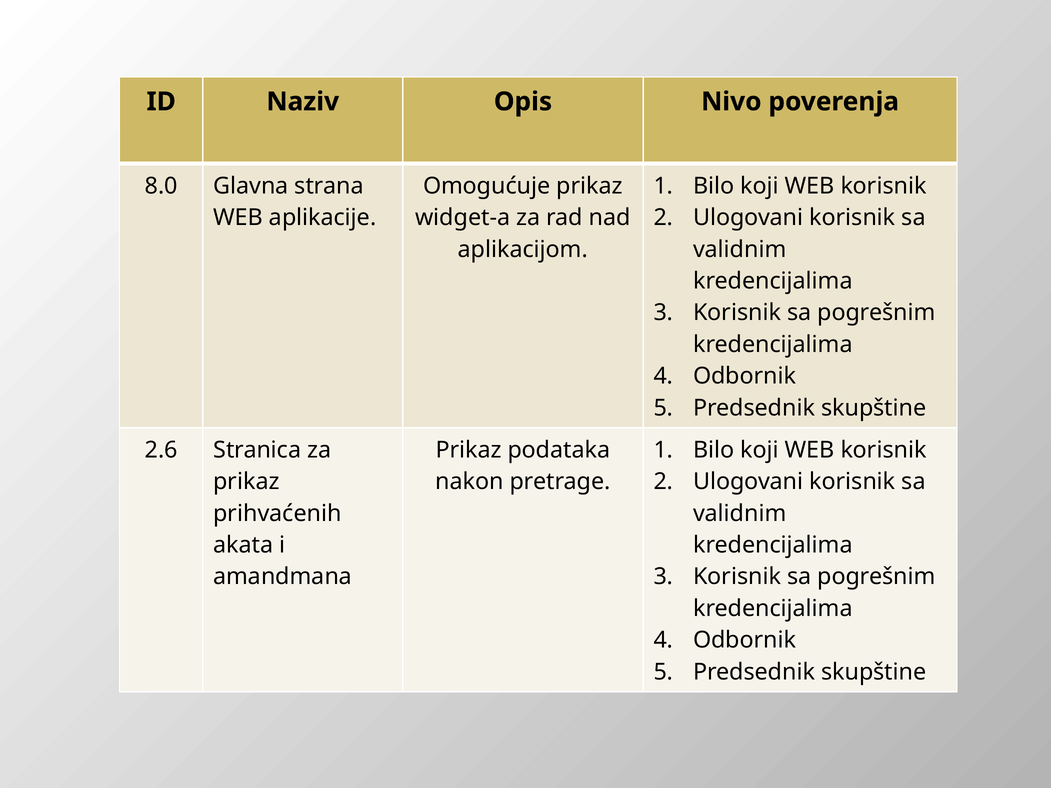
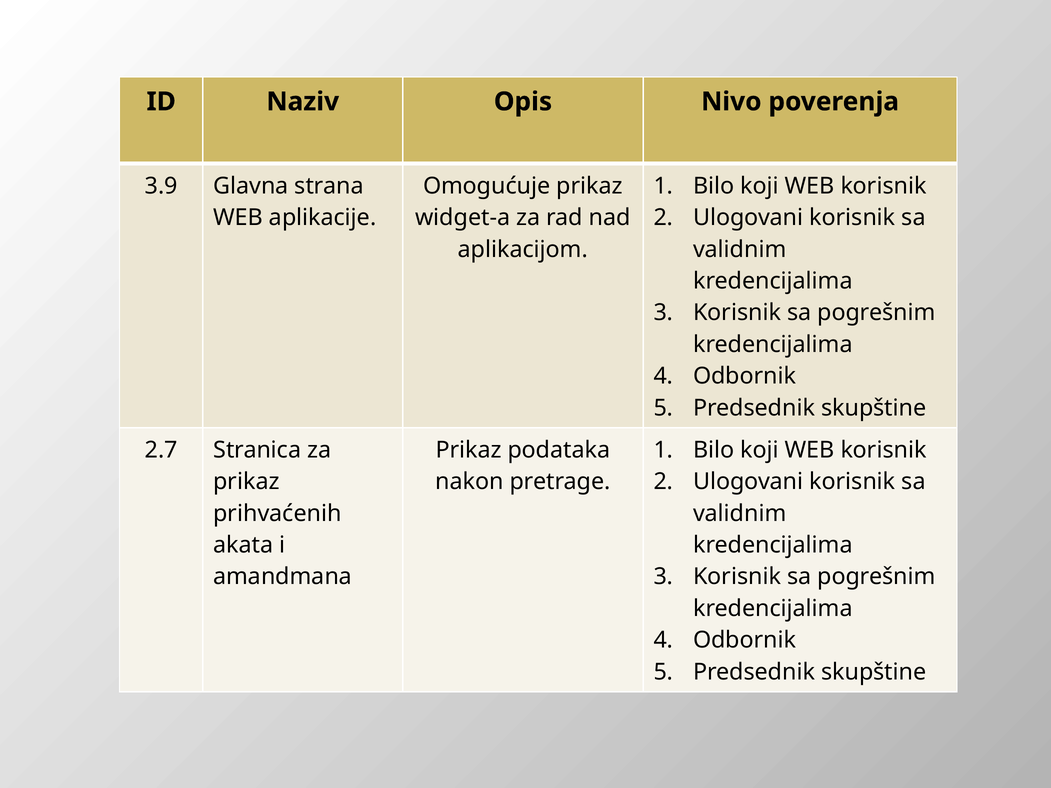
8.0: 8.0 -> 3.9
2.6: 2.6 -> 2.7
